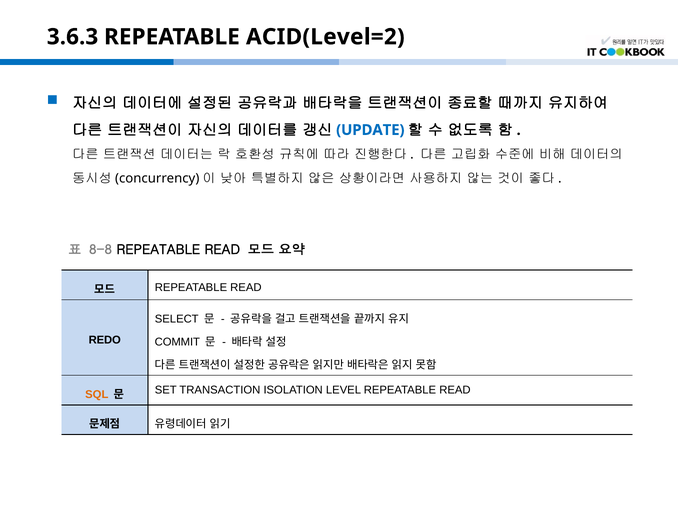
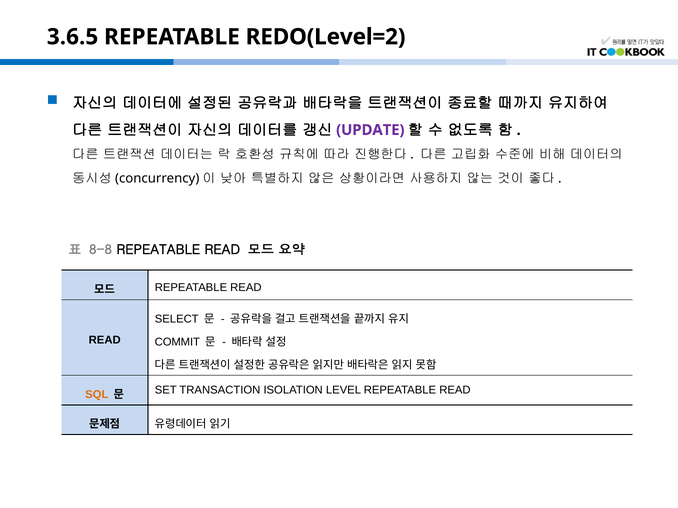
3.6.3: 3.6.3 -> 3.6.5
ACID(Level=2: ACID(Level=2 -> REDO(Level=2
UPDATE colour: blue -> purple
REDO at (105, 341): REDO -> READ
